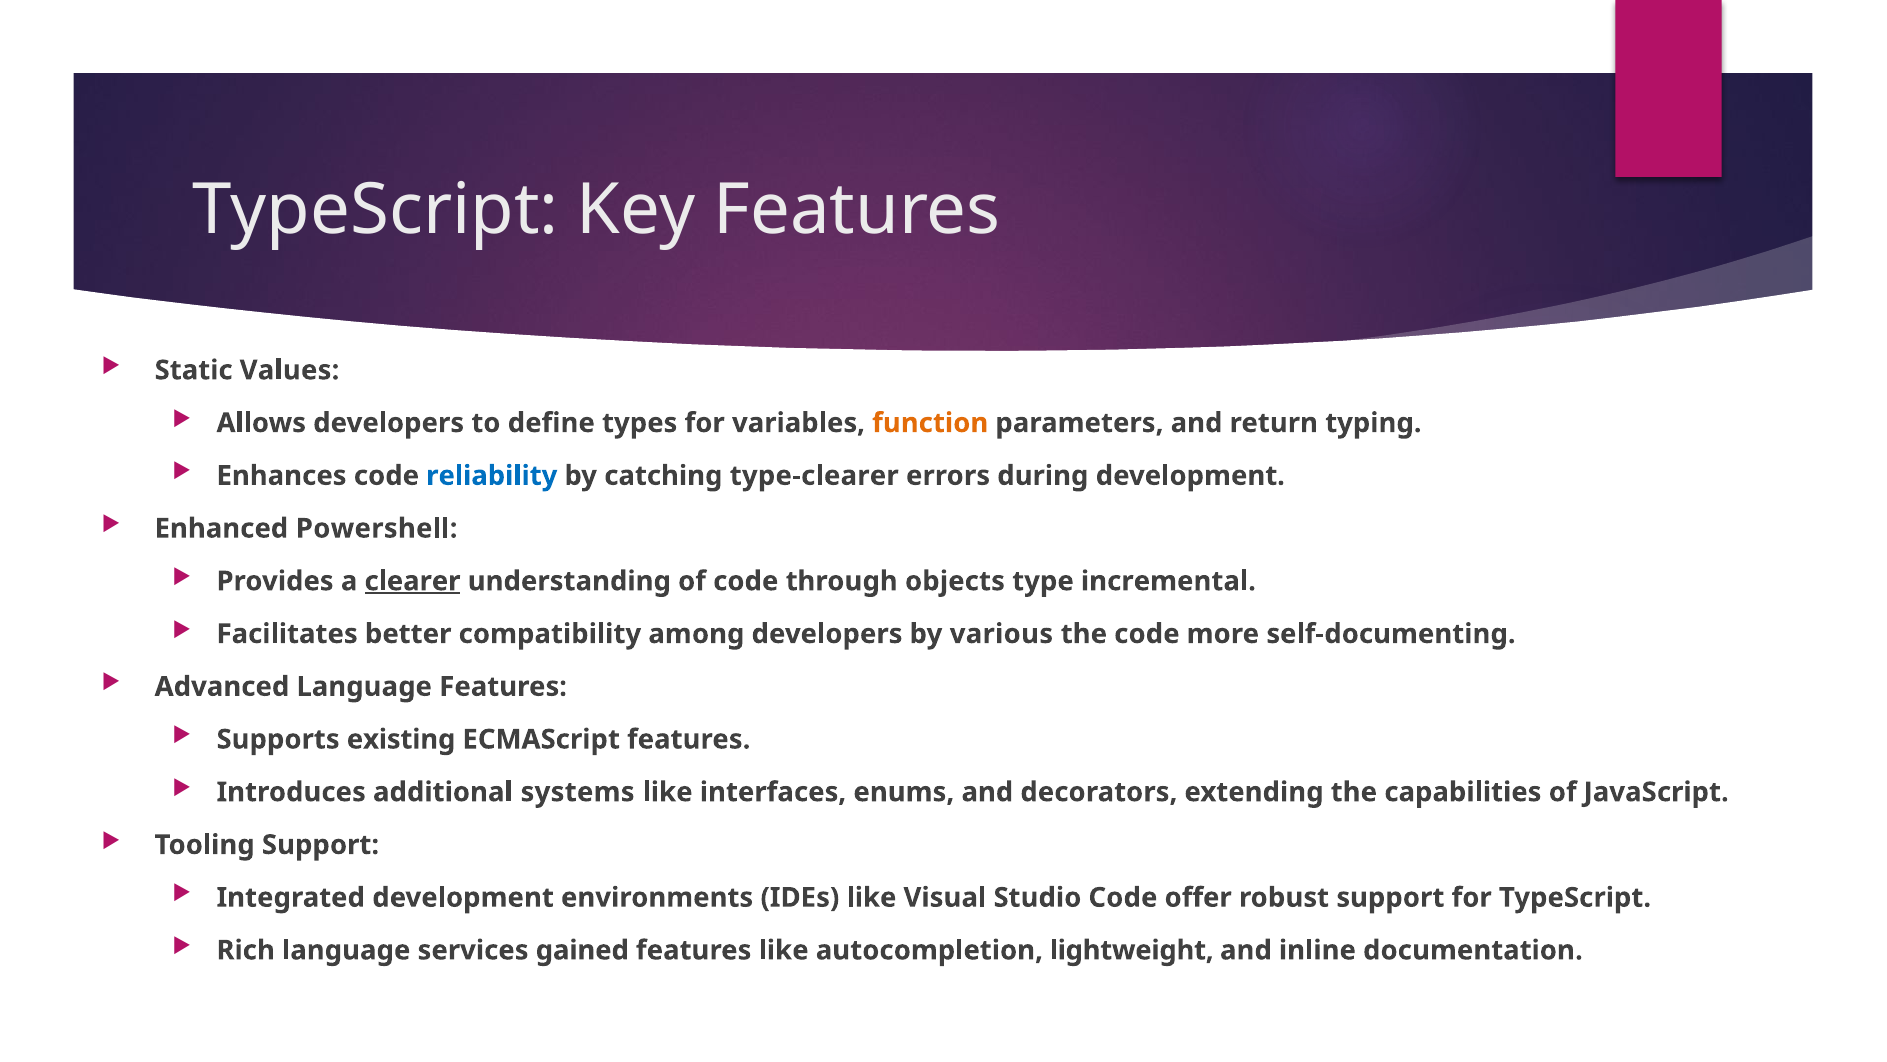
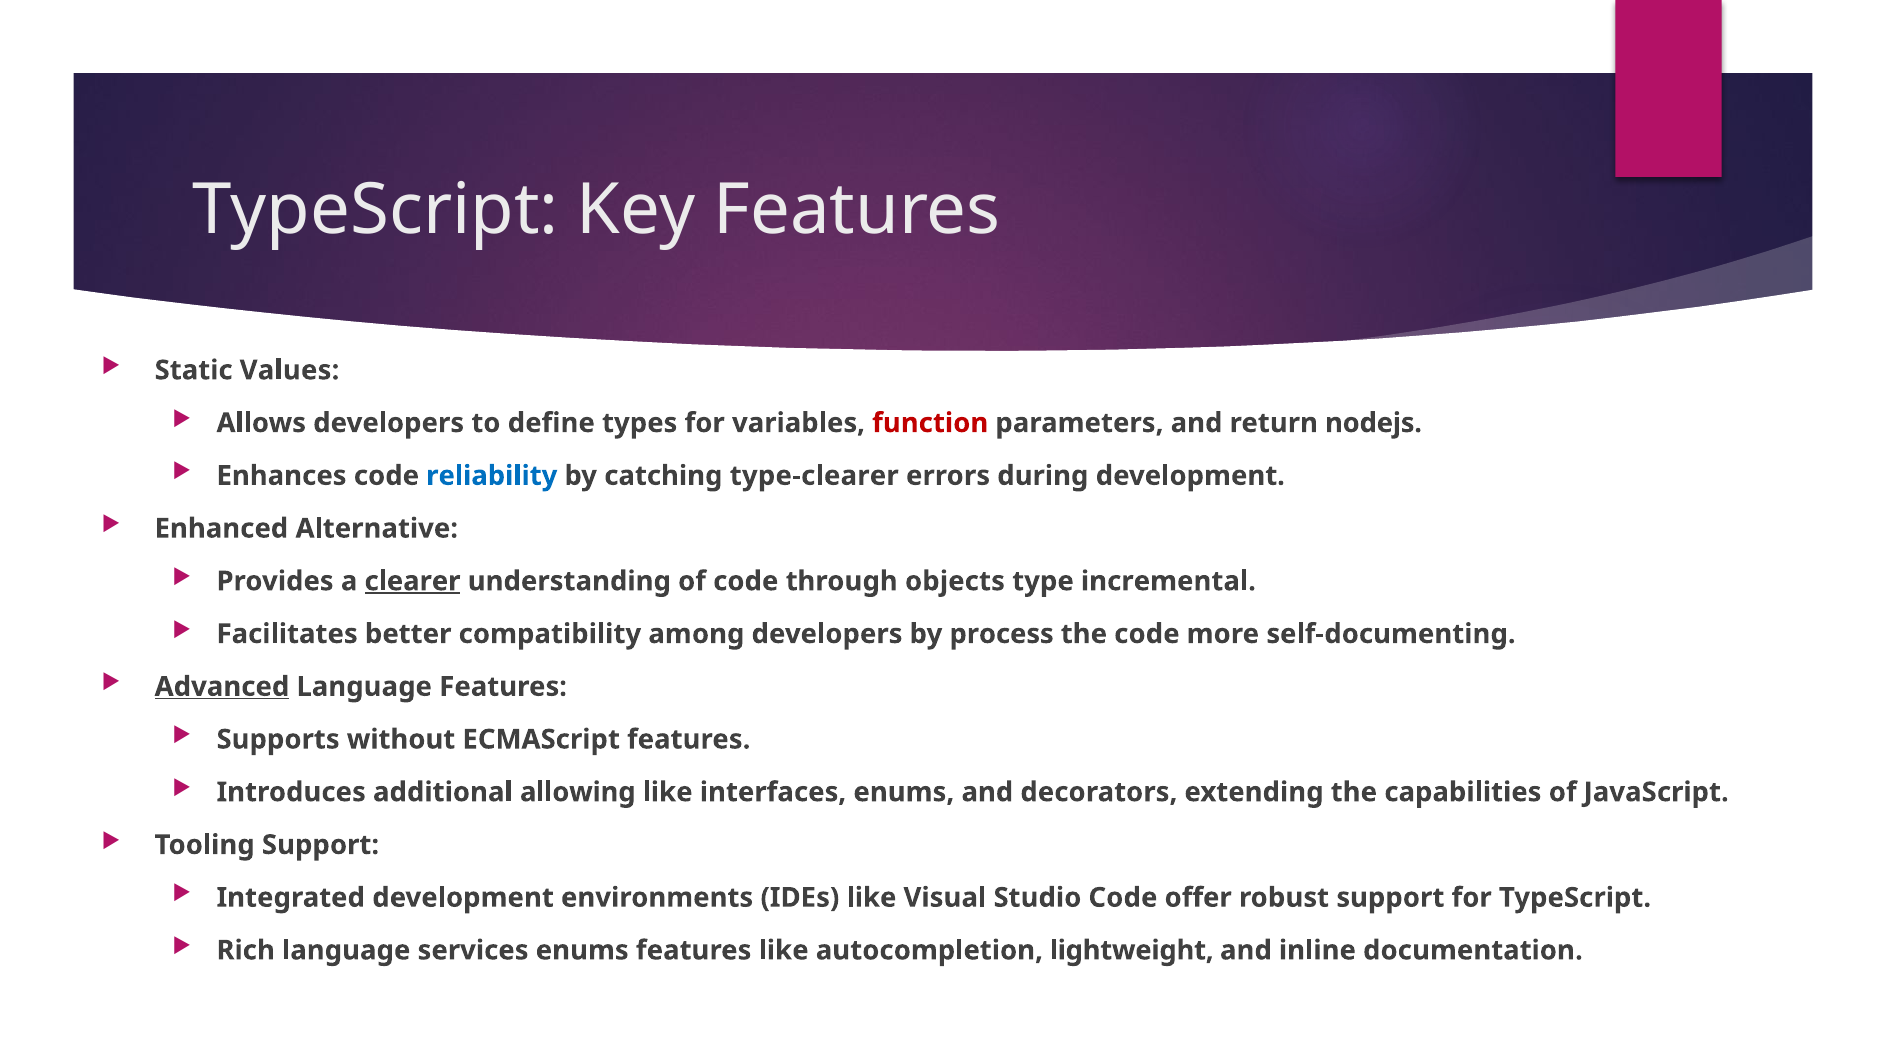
function colour: orange -> red
typing: typing -> nodejs
Powershell: Powershell -> Alternative
various: various -> process
Advanced underline: none -> present
existing: existing -> without
systems: systems -> allowing
services gained: gained -> enums
